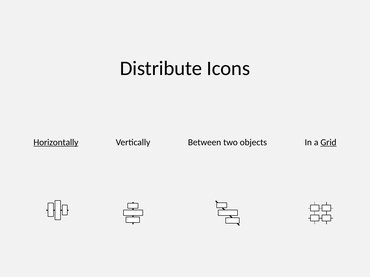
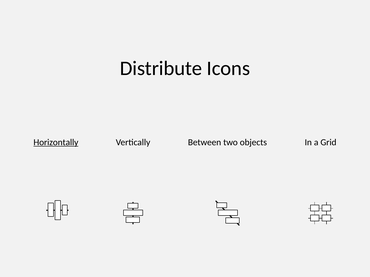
Grid underline: present -> none
